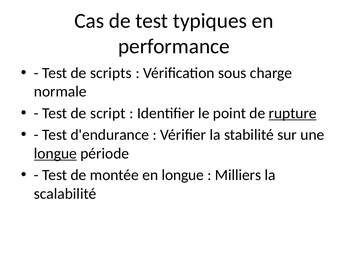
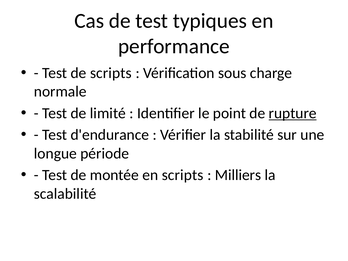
script: script -> limité
longue at (55, 153) underline: present -> none
en longue: longue -> scripts
